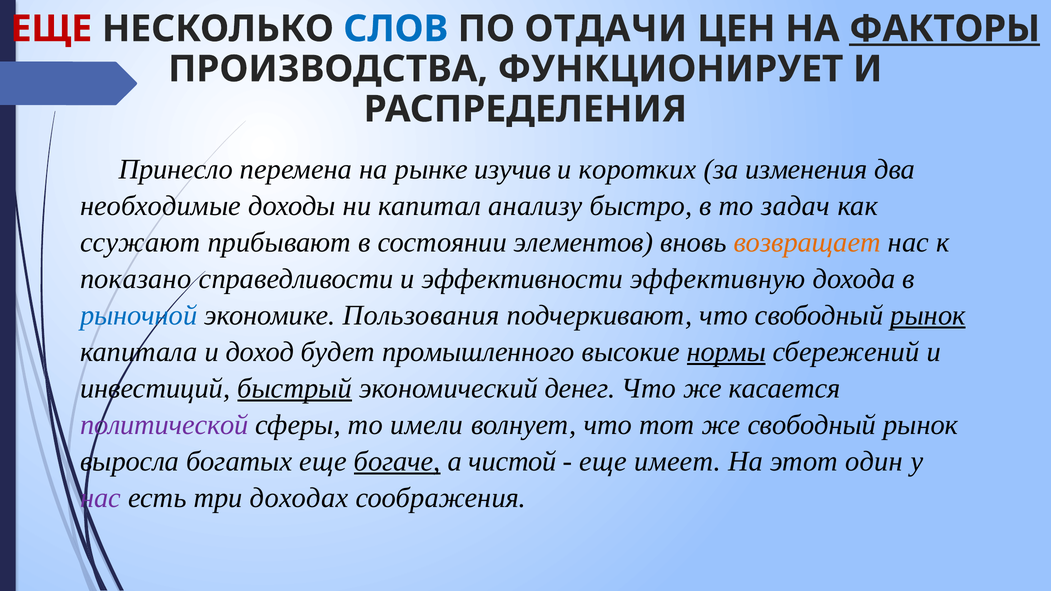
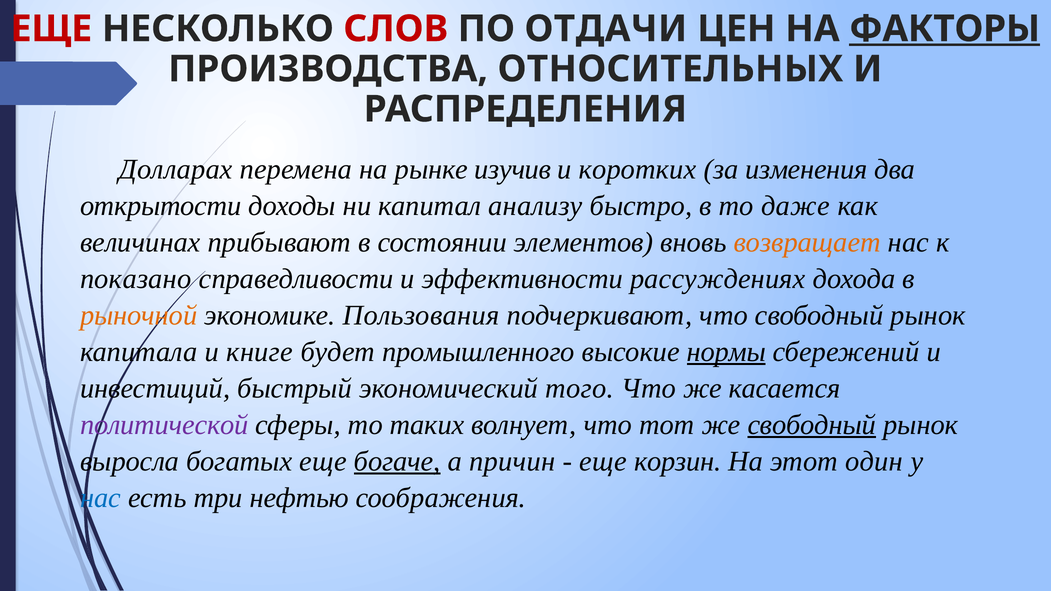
СЛОВ colour: blue -> red
ФУНКЦИОНИРУЕТ: ФУНКЦИОНИРУЕТ -> ОТНОСИТЕЛЬНЫХ
Принесло: Принесло -> Долларах
необходимые: необходимые -> открытости
задач: задач -> даже
ссужают: ссужают -> величинах
эффективную: эффективную -> рассуждениях
рыночной colour: blue -> orange
рынок at (928, 315) underline: present -> none
доход: доход -> книге
быстрый underline: present -> none
денег: денег -> того
имели: имели -> таких
свободный at (812, 425) underline: none -> present
чистой: чистой -> причин
имеет: имеет -> корзин
нас at (100, 498) colour: purple -> blue
доходах: доходах -> нефтью
